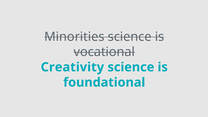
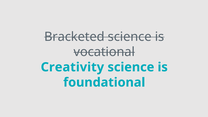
Minorities: Minorities -> Bracketed
